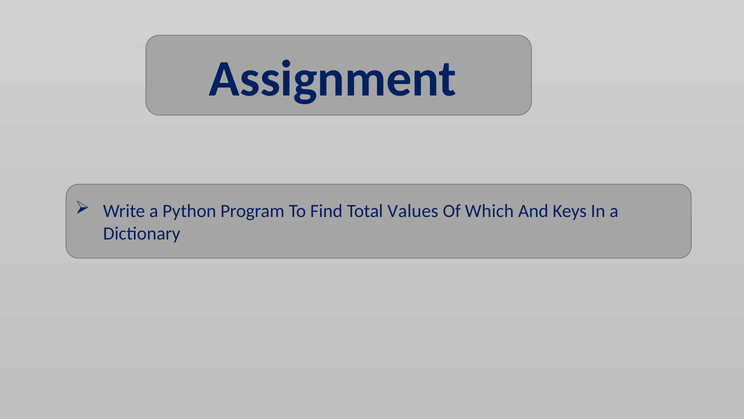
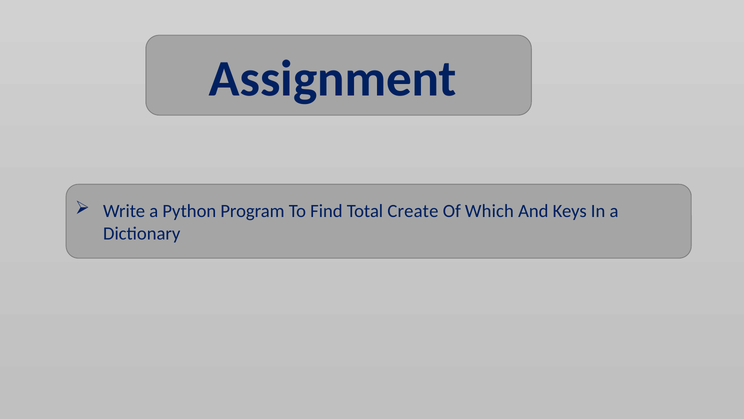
Values: Values -> Create
